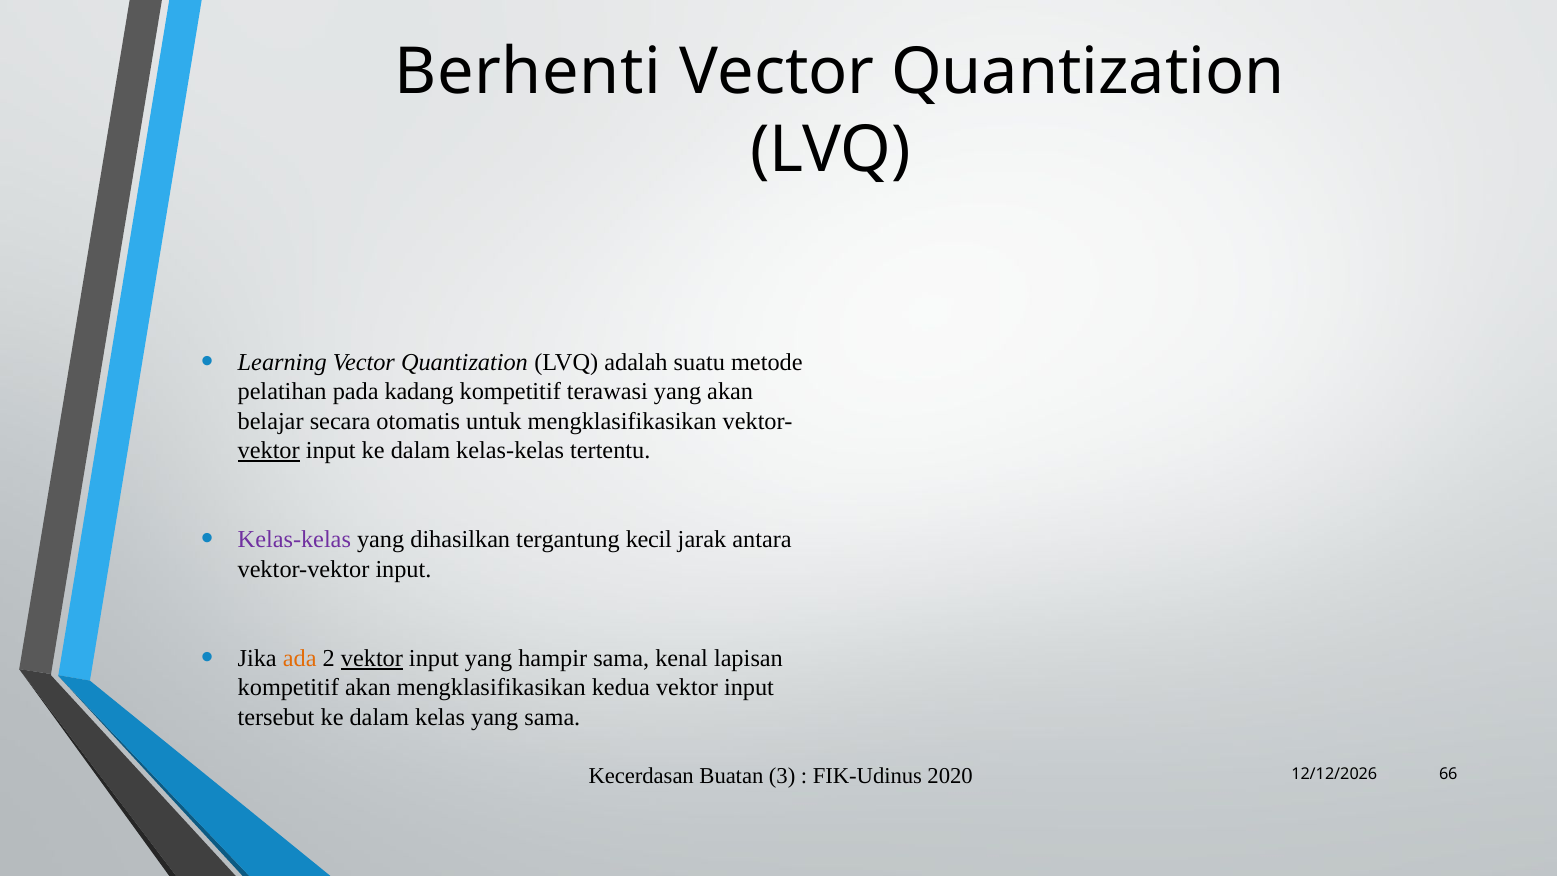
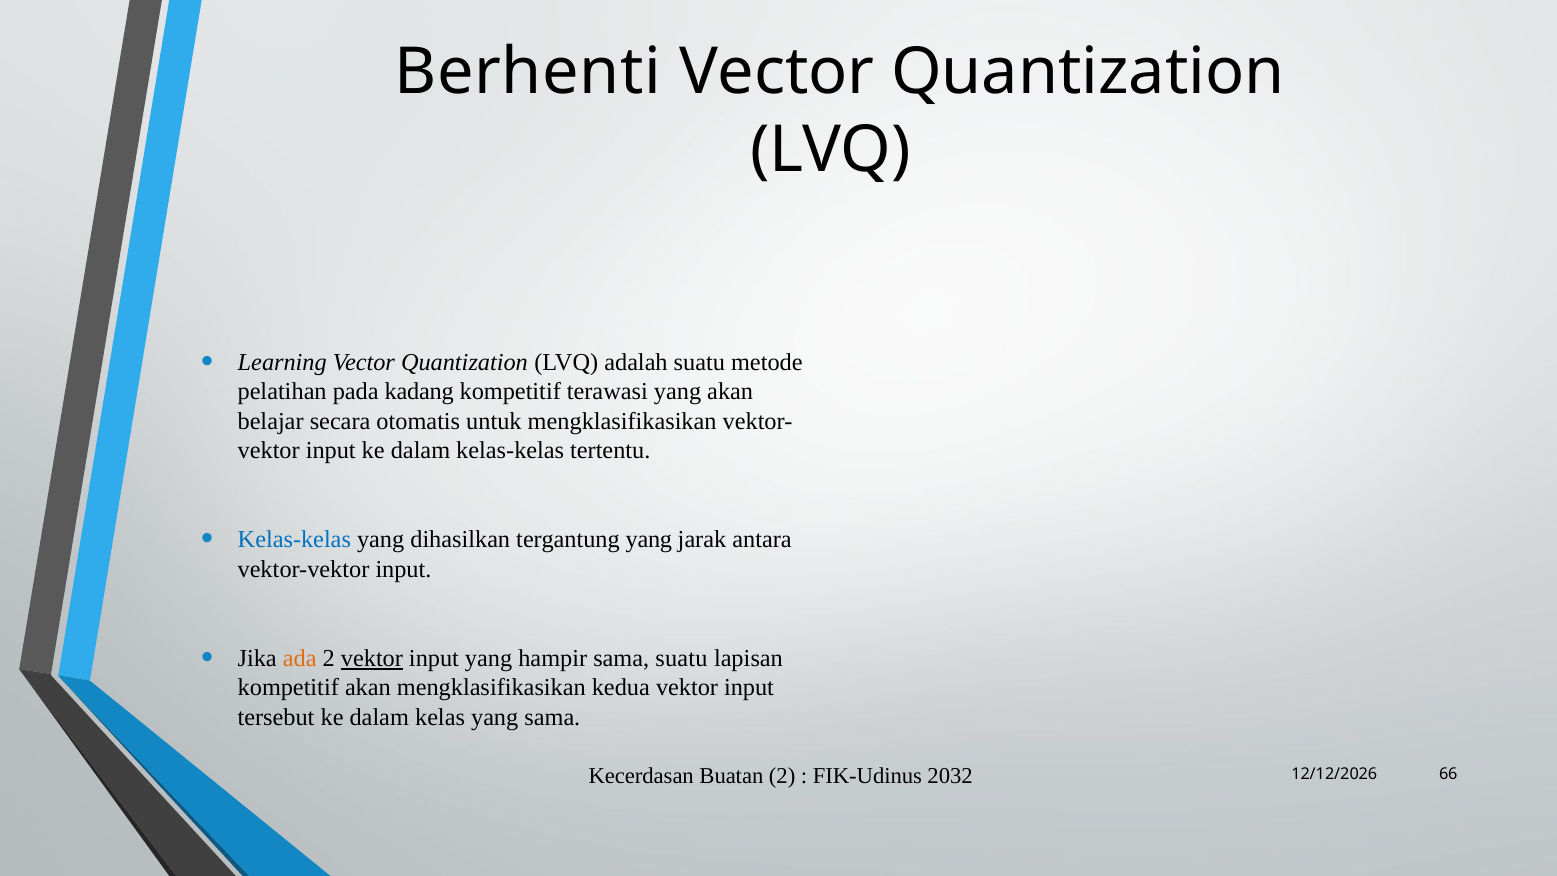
vektor at (269, 450) underline: present -> none
Kelas-kelas at (294, 540) colour: purple -> blue
tergantung kecil: kecil -> yang
sama kenal: kenal -> suatu
Buatan 3: 3 -> 2
2020: 2020 -> 2032
